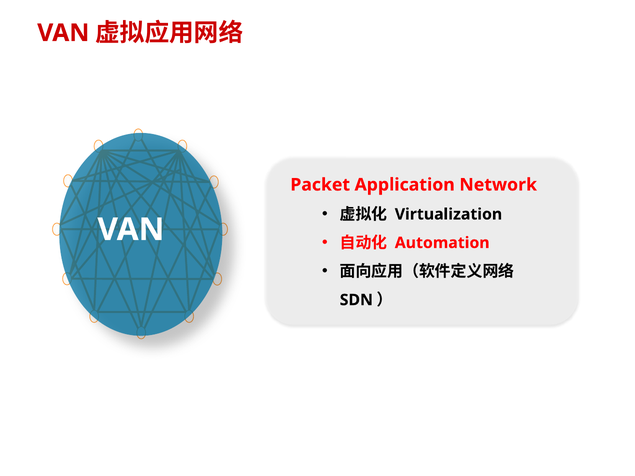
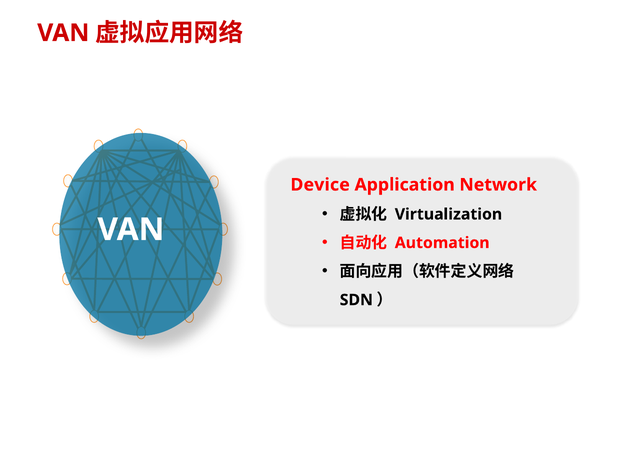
Packet: Packet -> Device
